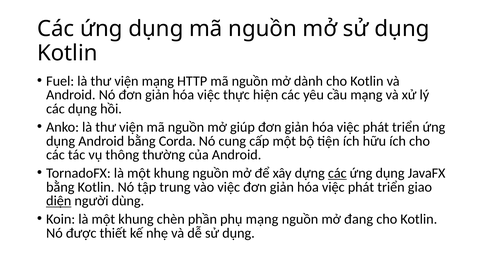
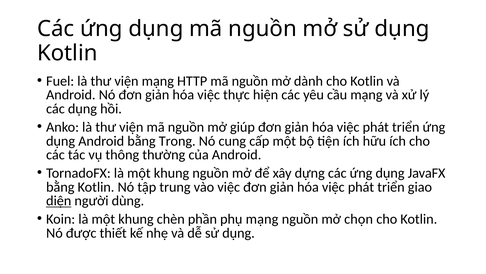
Corda: Corda -> Trong
các at (337, 173) underline: present -> none
đang: đang -> chọn
